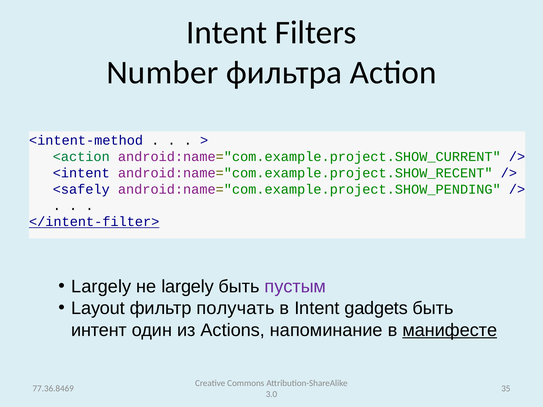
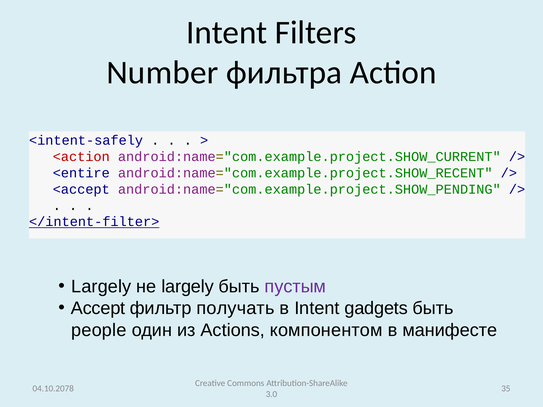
<intent-method: <intent-method -> <intent-safely
<action colour: green -> red
<intent: <intent -> <entire
<safely: <safely -> <accept
Layout: Layout -> Accept
интент: интент -> people
напоминание: напоминание -> компонентом
манифесте underline: present -> none
77.36.8469: 77.36.8469 -> 04.10.2078
